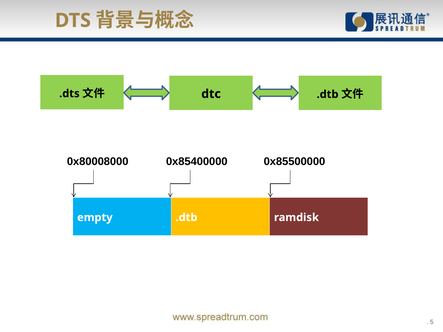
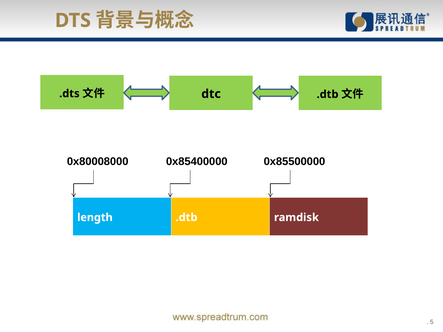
empty: empty -> length
